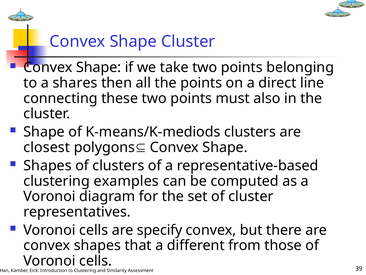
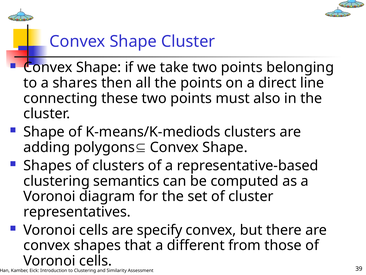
closest: closest -> adding
examples: examples -> semantics
